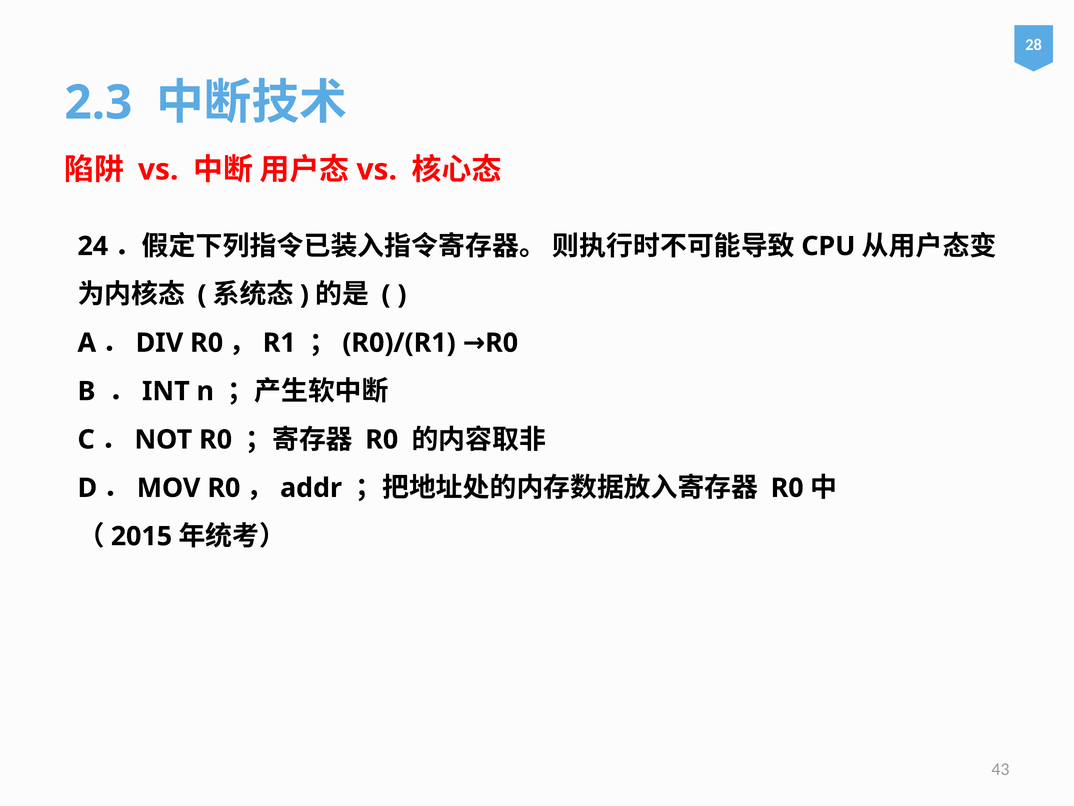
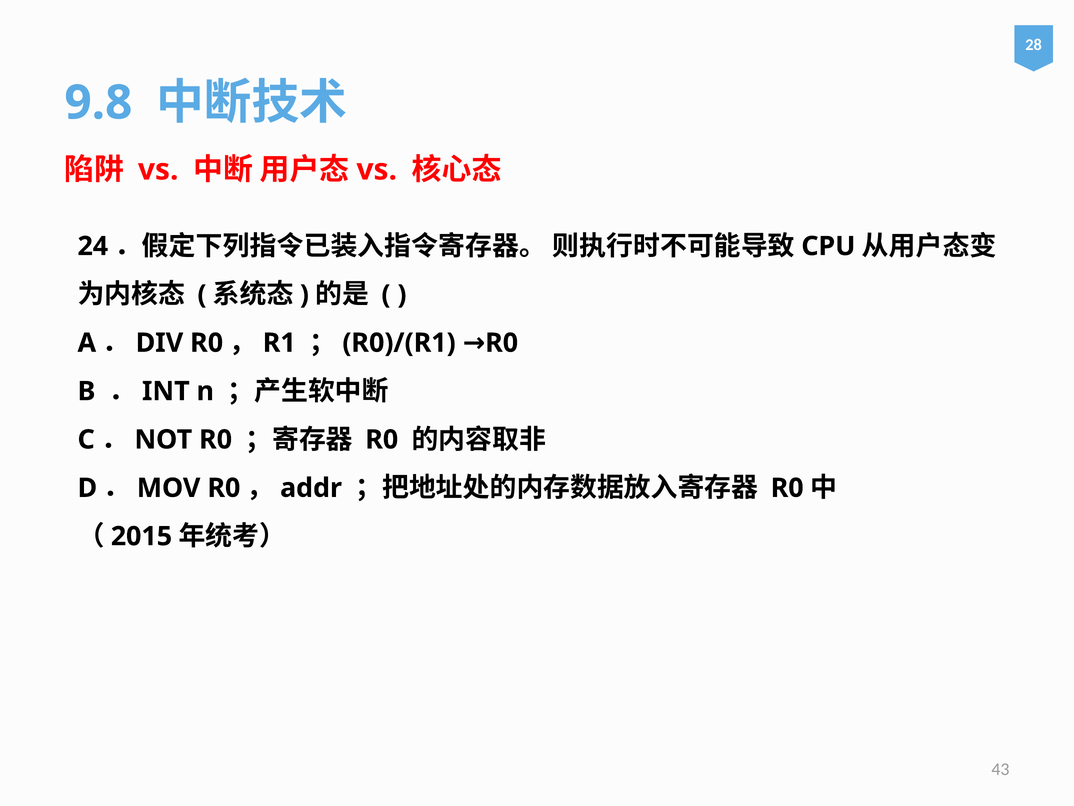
2.3: 2.3 -> 9.8
